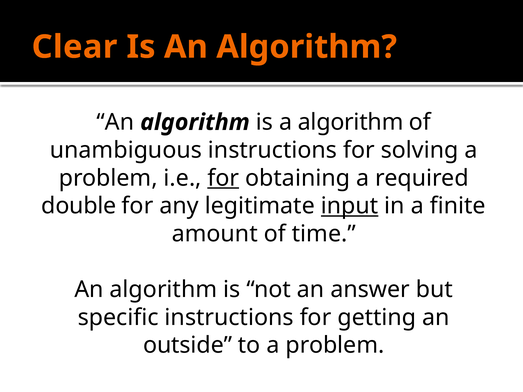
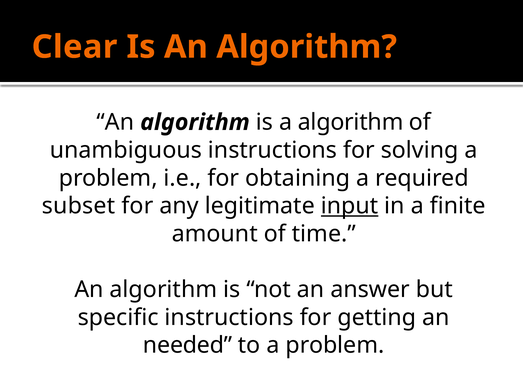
for at (223, 178) underline: present -> none
double: double -> subset
outside: outside -> needed
